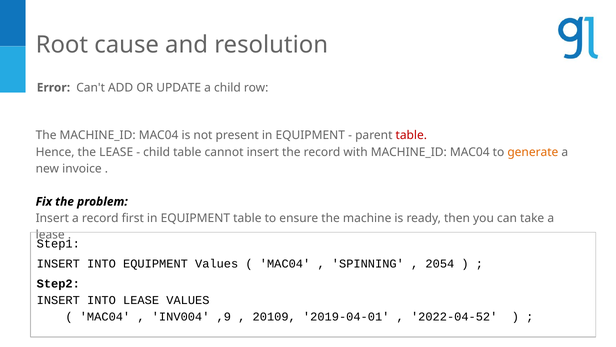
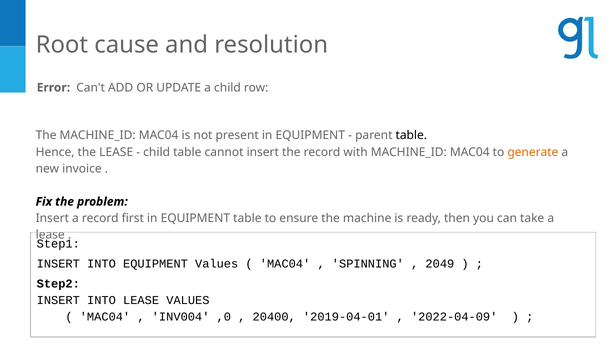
table at (411, 135) colour: red -> black
2054: 2054 -> 2049
,9: ,9 -> ,0
20109: 20109 -> 20400
2022-04-52: 2022-04-52 -> 2022-04-09
